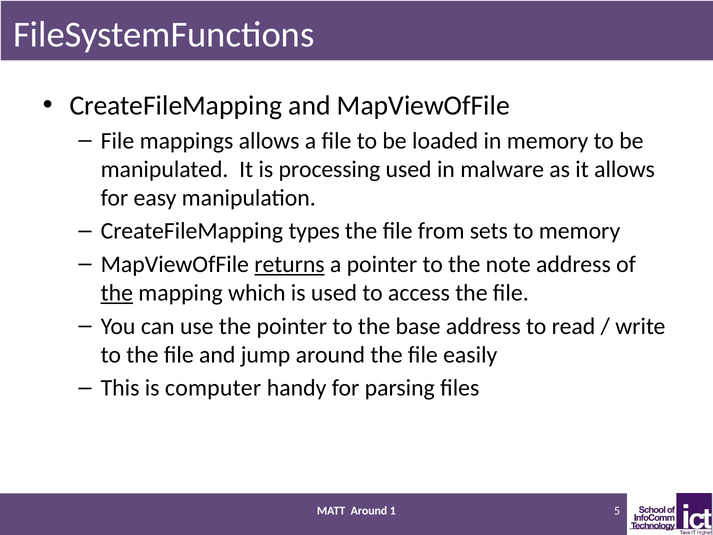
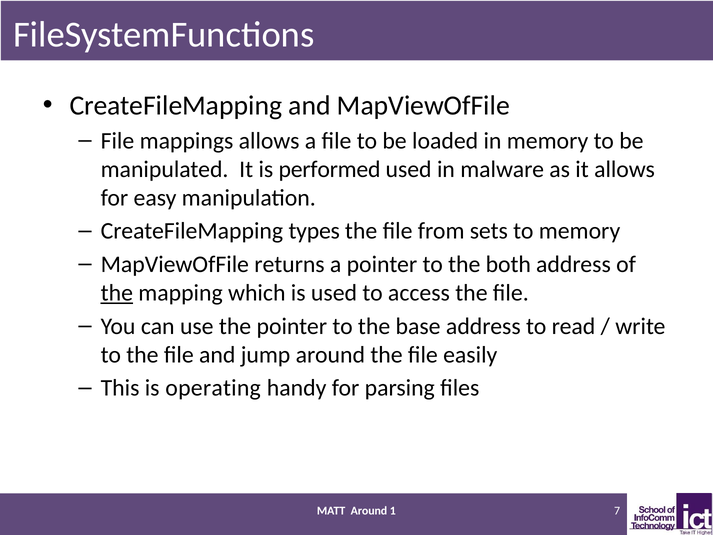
processing: processing -> performed
returns underline: present -> none
note: note -> both
computer: computer -> operating
5: 5 -> 7
